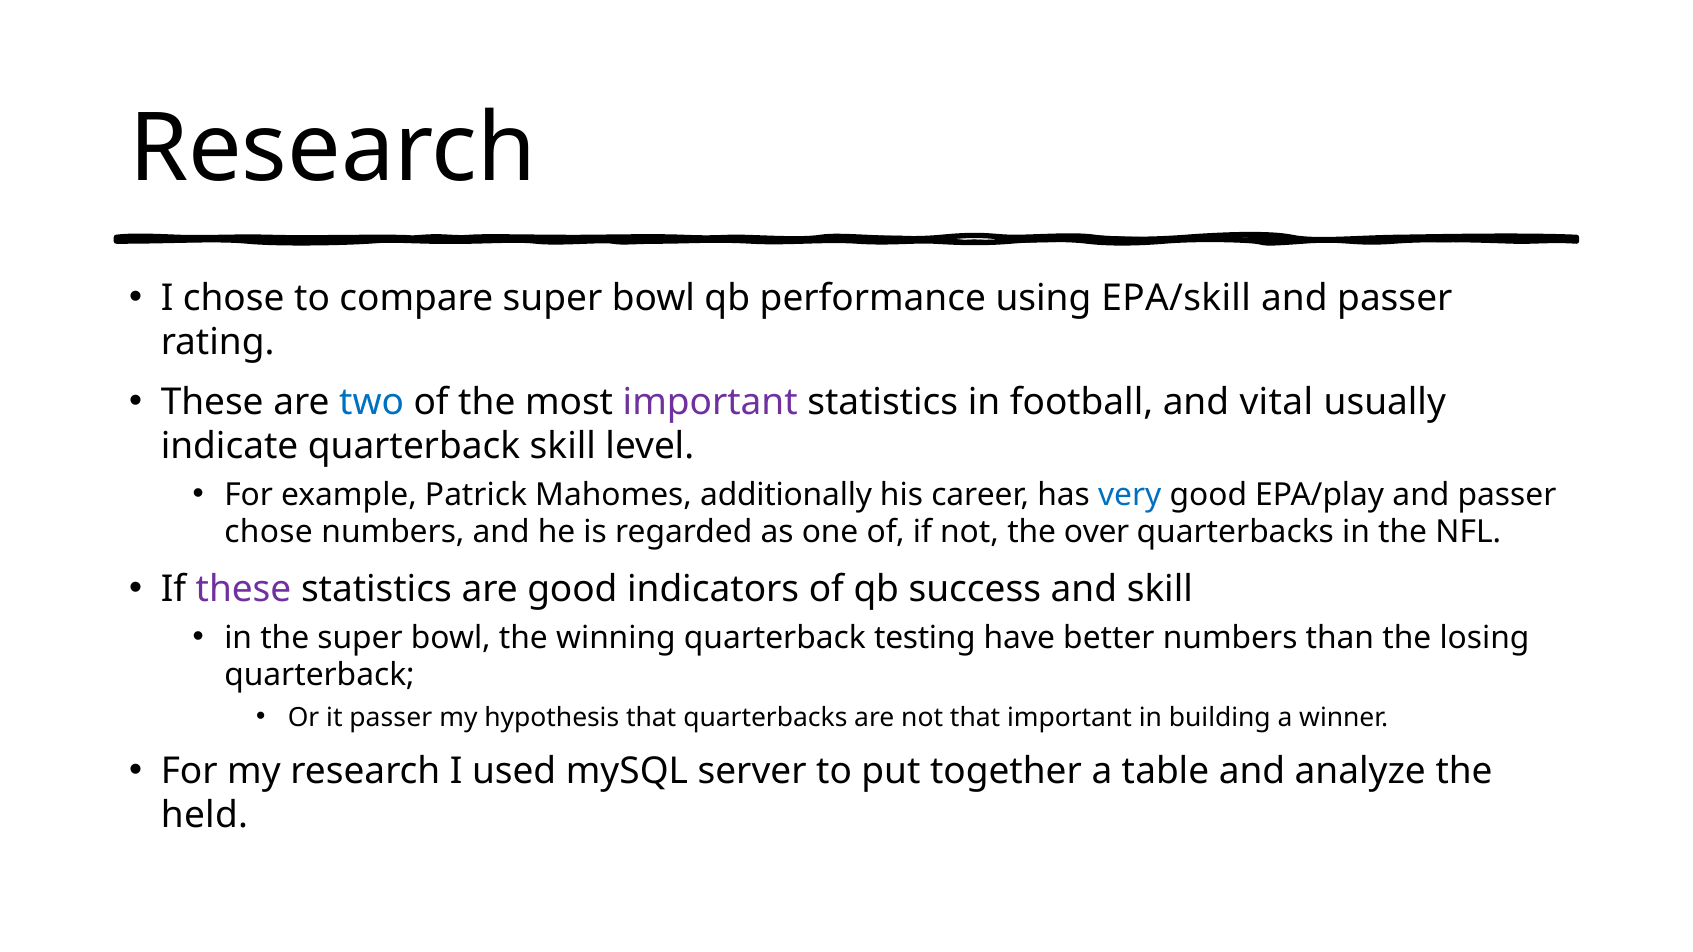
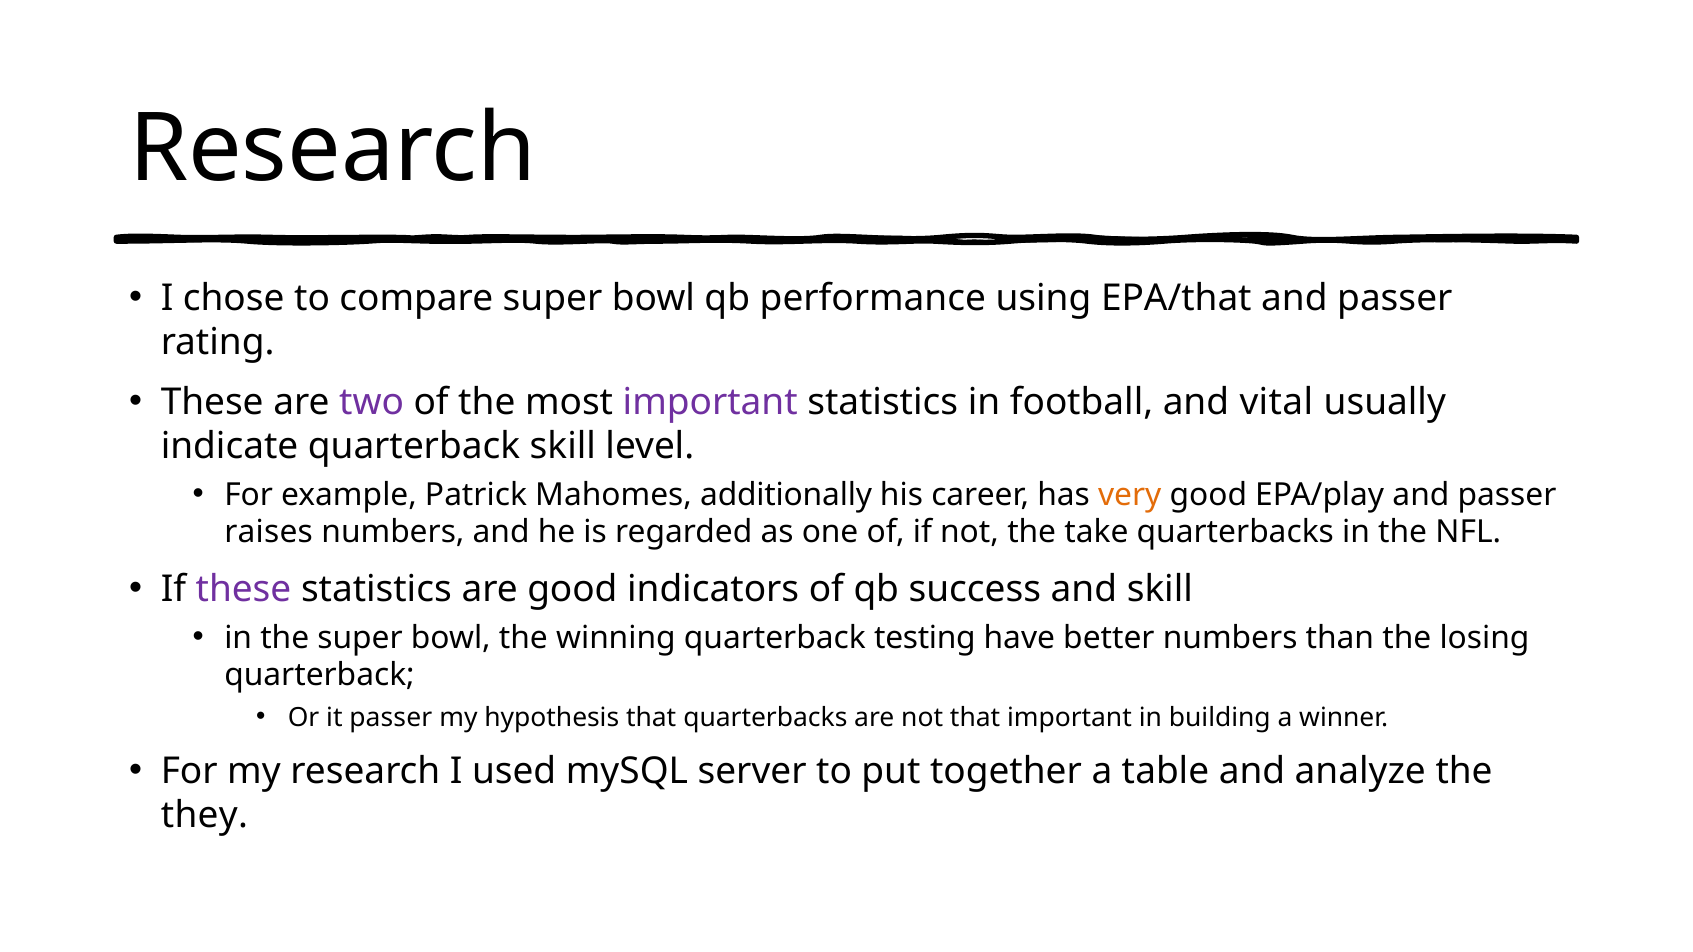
EPA/skill: EPA/skill -> EPA/that
two colour: blue -> purple
very colour: blue -> orange
chose at (269, 533): chose -> raises
over: over -> take
held: held -> they
